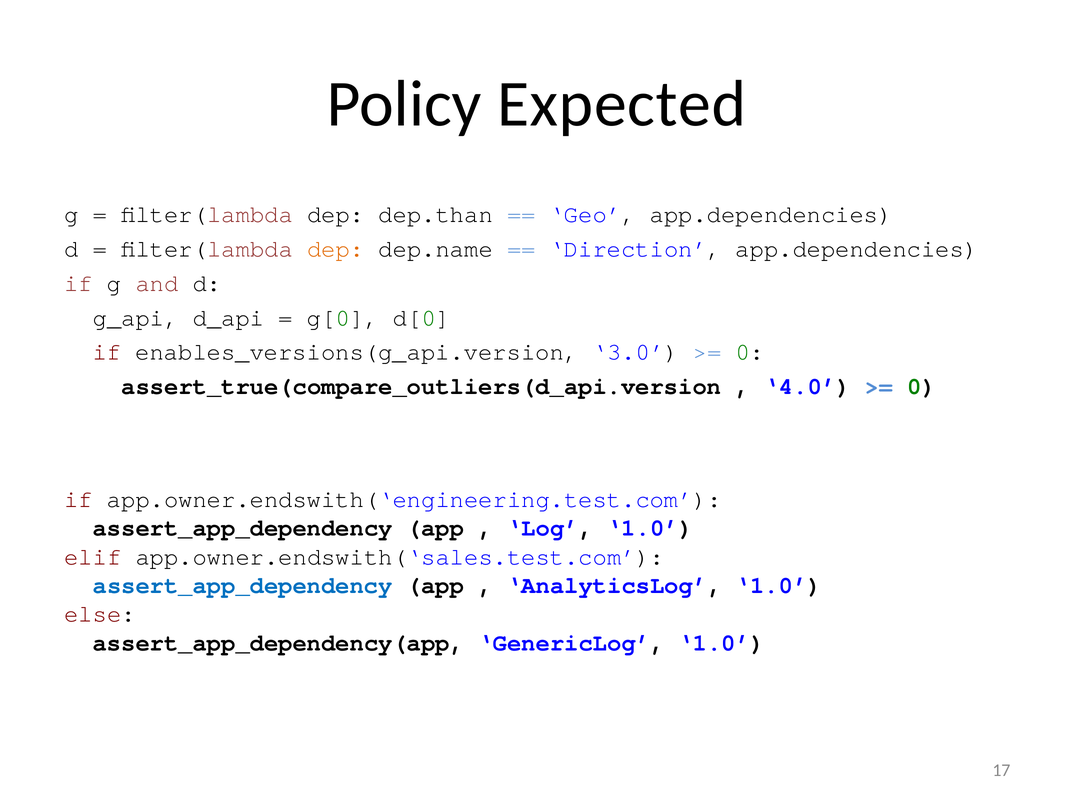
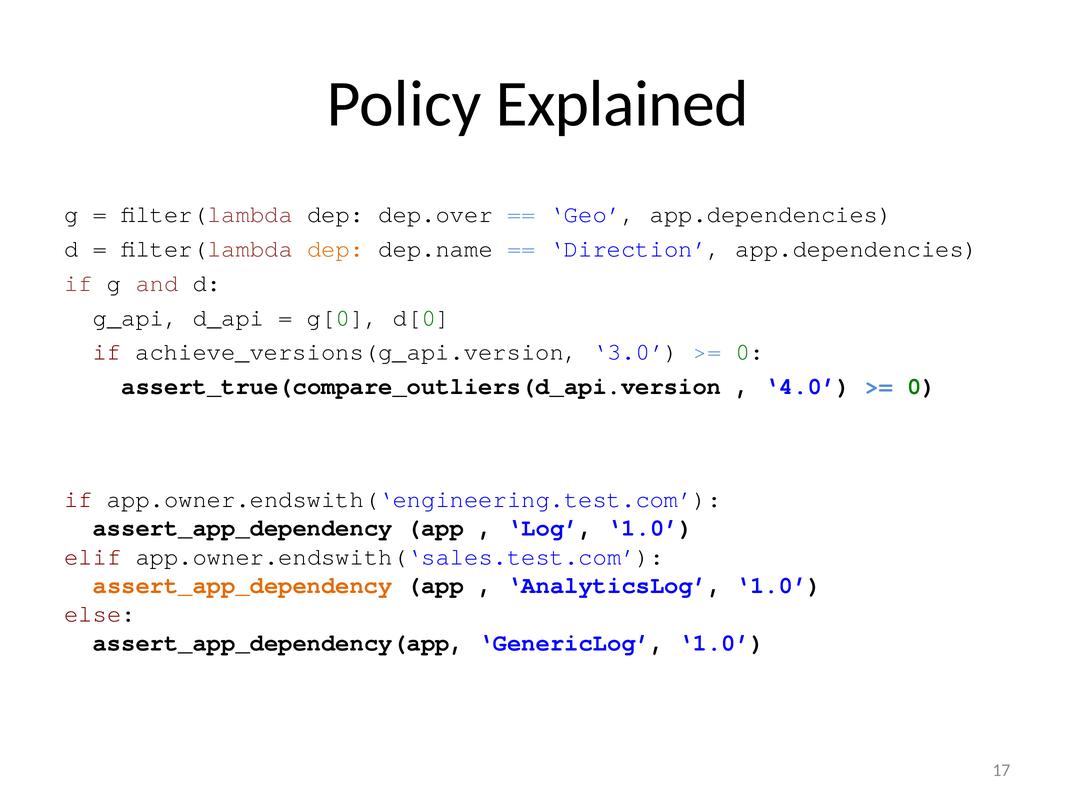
Expected: Expected -> Explained
dep.than: dep.than -> dep.over
enables_versions(g_api.version: enables_versions(g_api.version -> achieve_versions(g_api.version
assert_app_dependency at (243, 585) colour: blue -> orange
